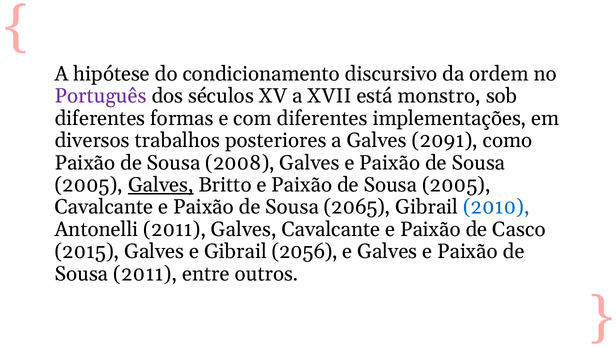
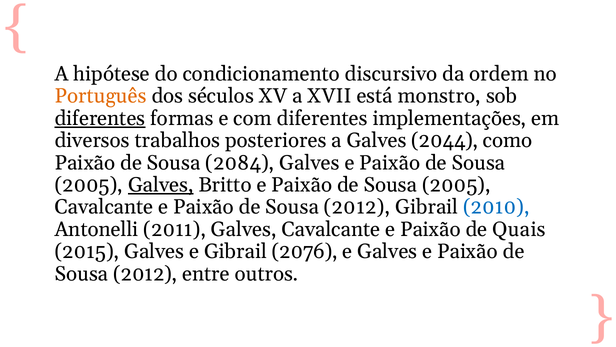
Português colour: purple -> orange
diferentes at (100, 118) underline: none -> present
2091: 2091 -> 2044
2008: 2008 -> 2084
2065 at (357, 207): 2065 -> 2012
Casco: Casco -> Quais
2056: 2056 -> 2076
2011 at (145, 273): 2011 -> 2012
